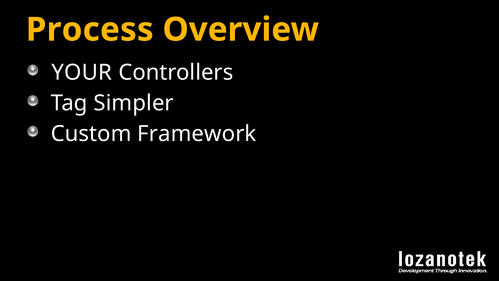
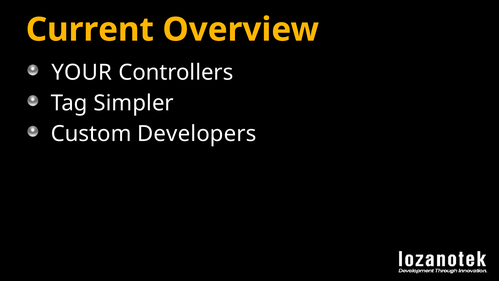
Process: Process -> Current
Framework: Framework -> Developers
